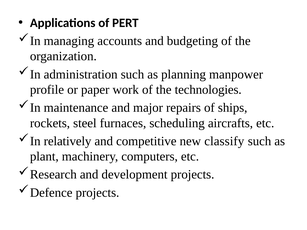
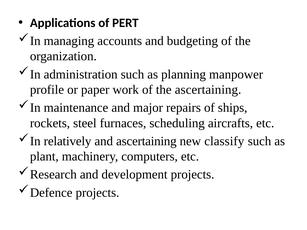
the technologies: technologies -> ascertaining
and competitive: competitive -> ascertaining
